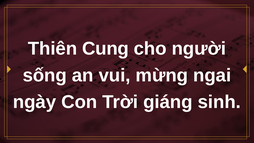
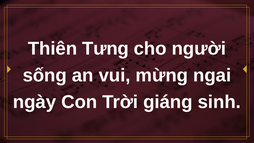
Cung: Cung -> Tưng
